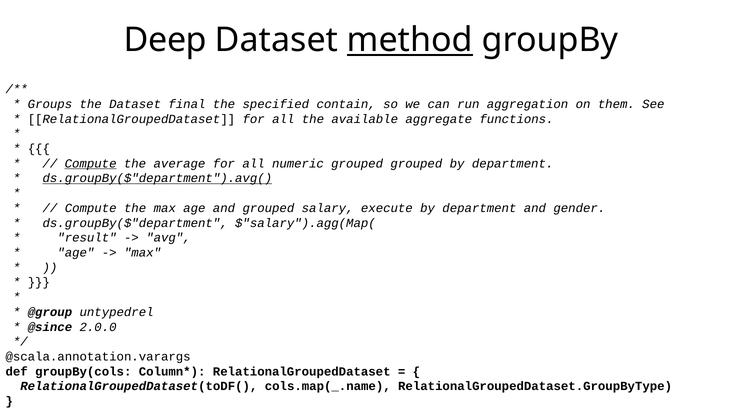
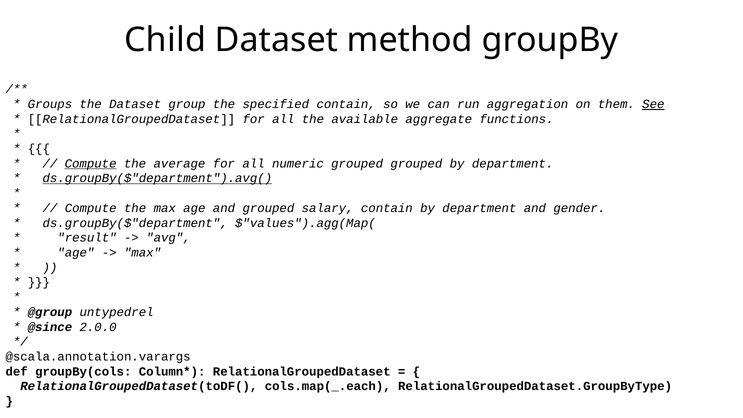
Deep: Deep -> Child
method underline: present -> none
final: final -> group
See underline: none -> present
salary execute: execute -> contain
$"salary").agg(Map(: $"salary").agg(Map( -> $"values").agg(Map(
cols.map(_.name: cols.map(_.name -> cols.map(_.each
